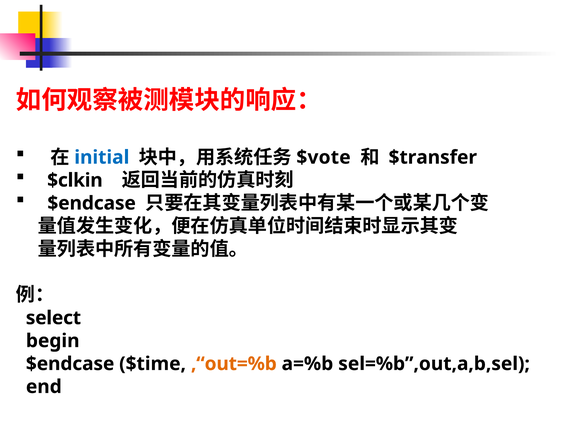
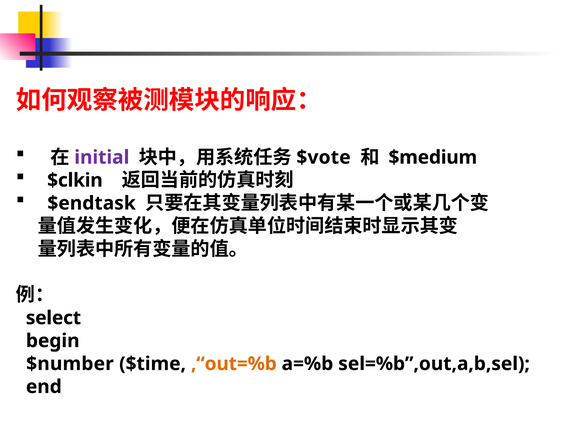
initial colour: blue -> purple
$transfer: $transfer -> $medium
$endcase at (92, 203): $endcase -> $endtask
$endcase at (70, 364): $endcase -> $number
